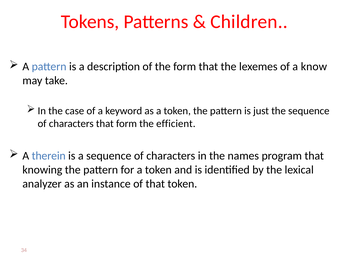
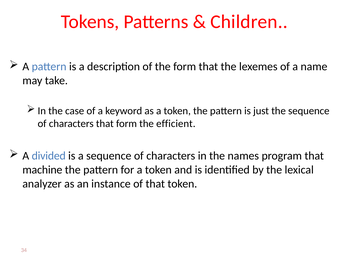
know: know -> name
therein: therein -> divided
knowing: knowing -> machine
